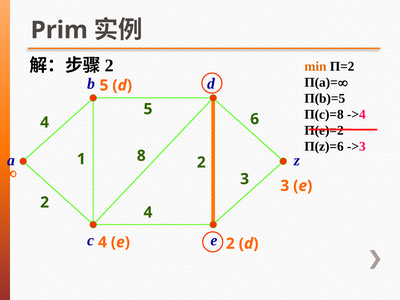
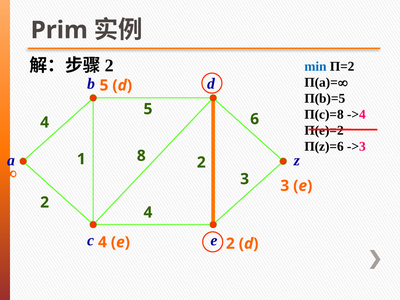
min colour: orange -> blue
